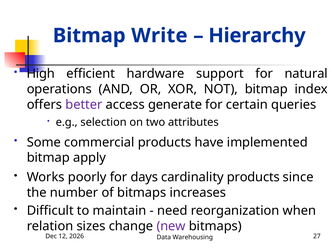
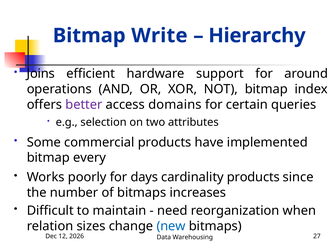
High: High -> Joins
natural: natural -> around
generate: generate -> domains
apply: apply -> every
new colour: purple -> blue
